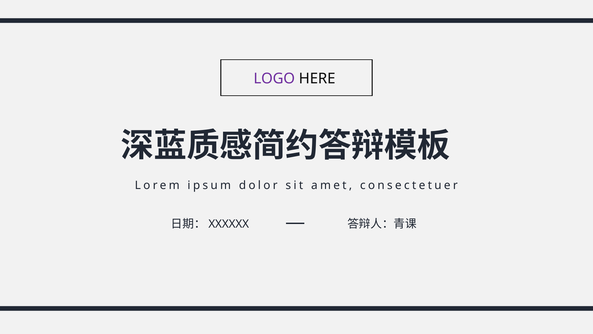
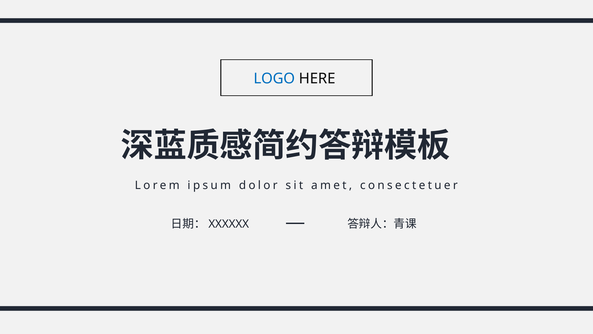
LOGO colour: purple -> blue
